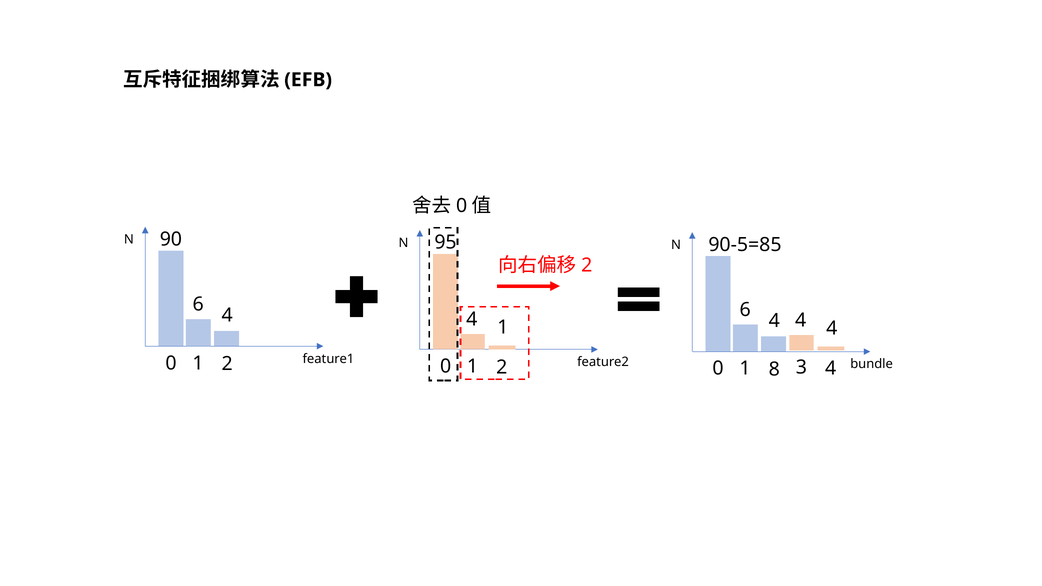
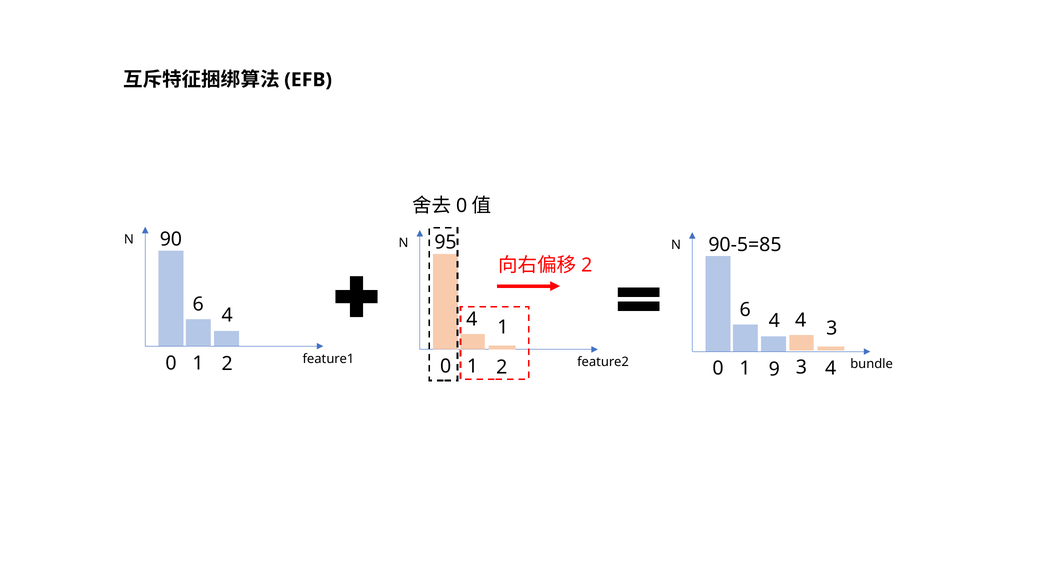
4 at (832, 328): 4 -> 3
8: 8 -> 9
